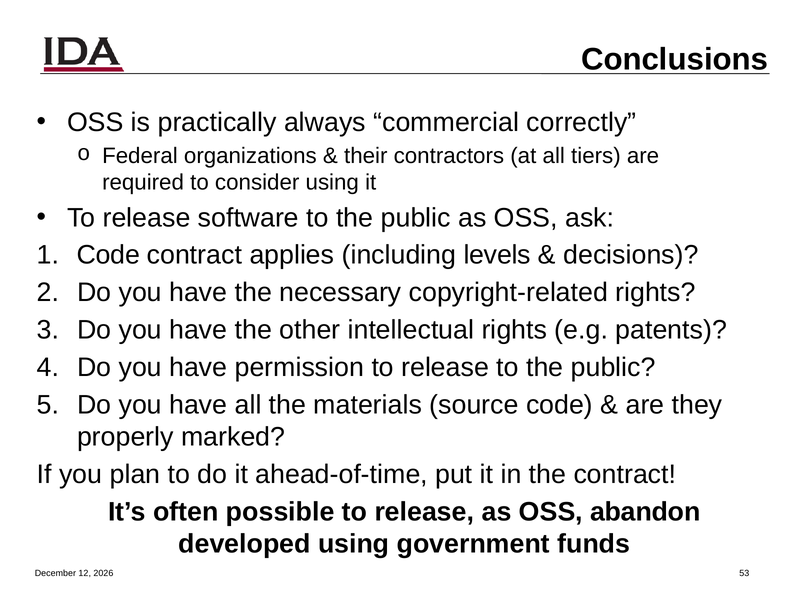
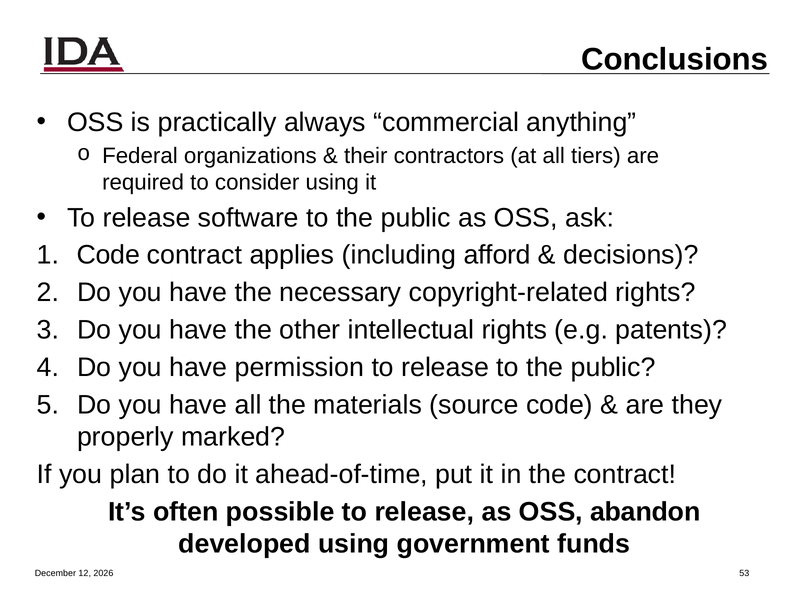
correctly: correctly -> anything
levels: levels -> afford
